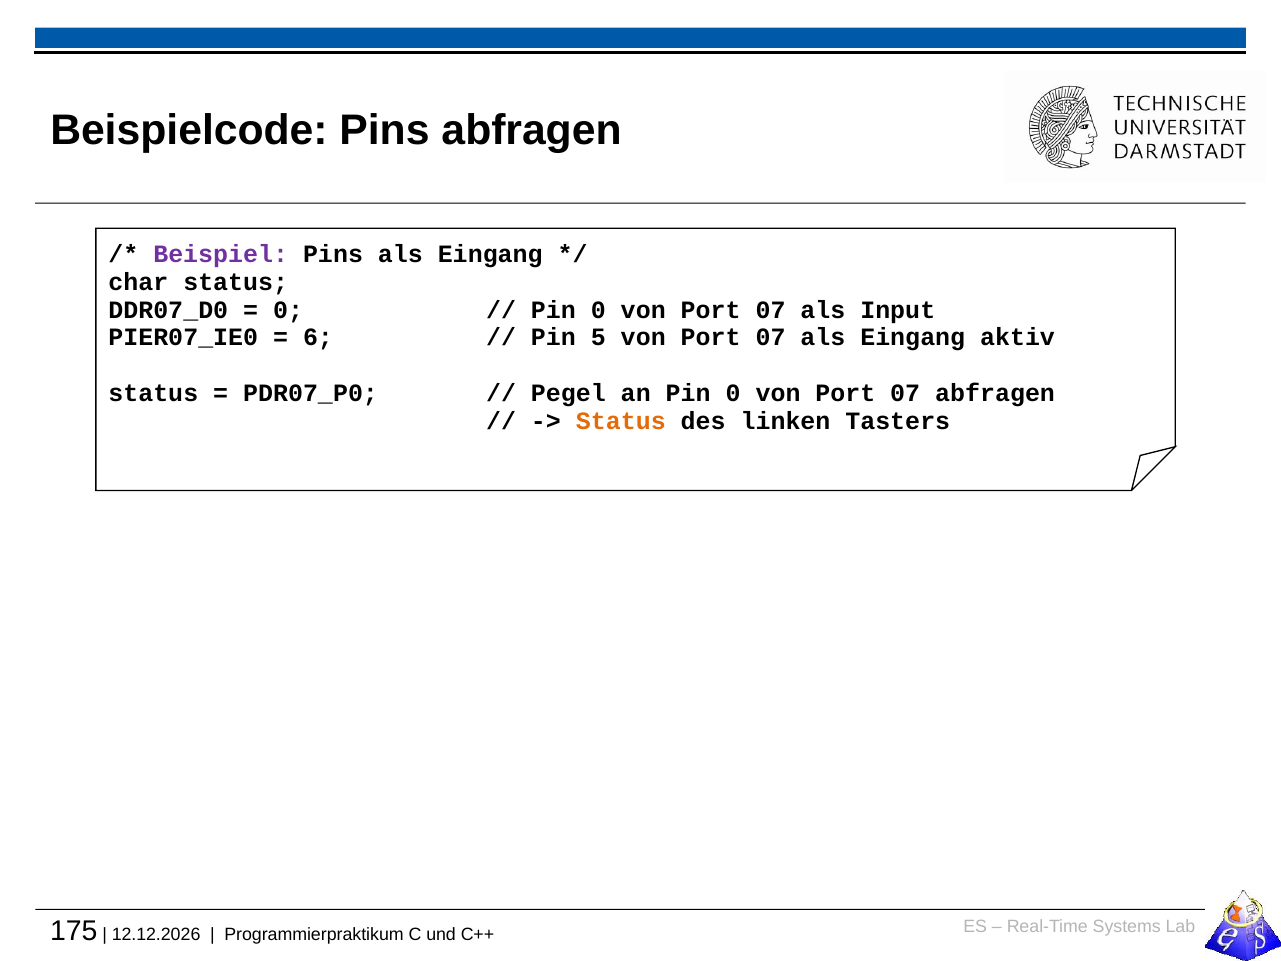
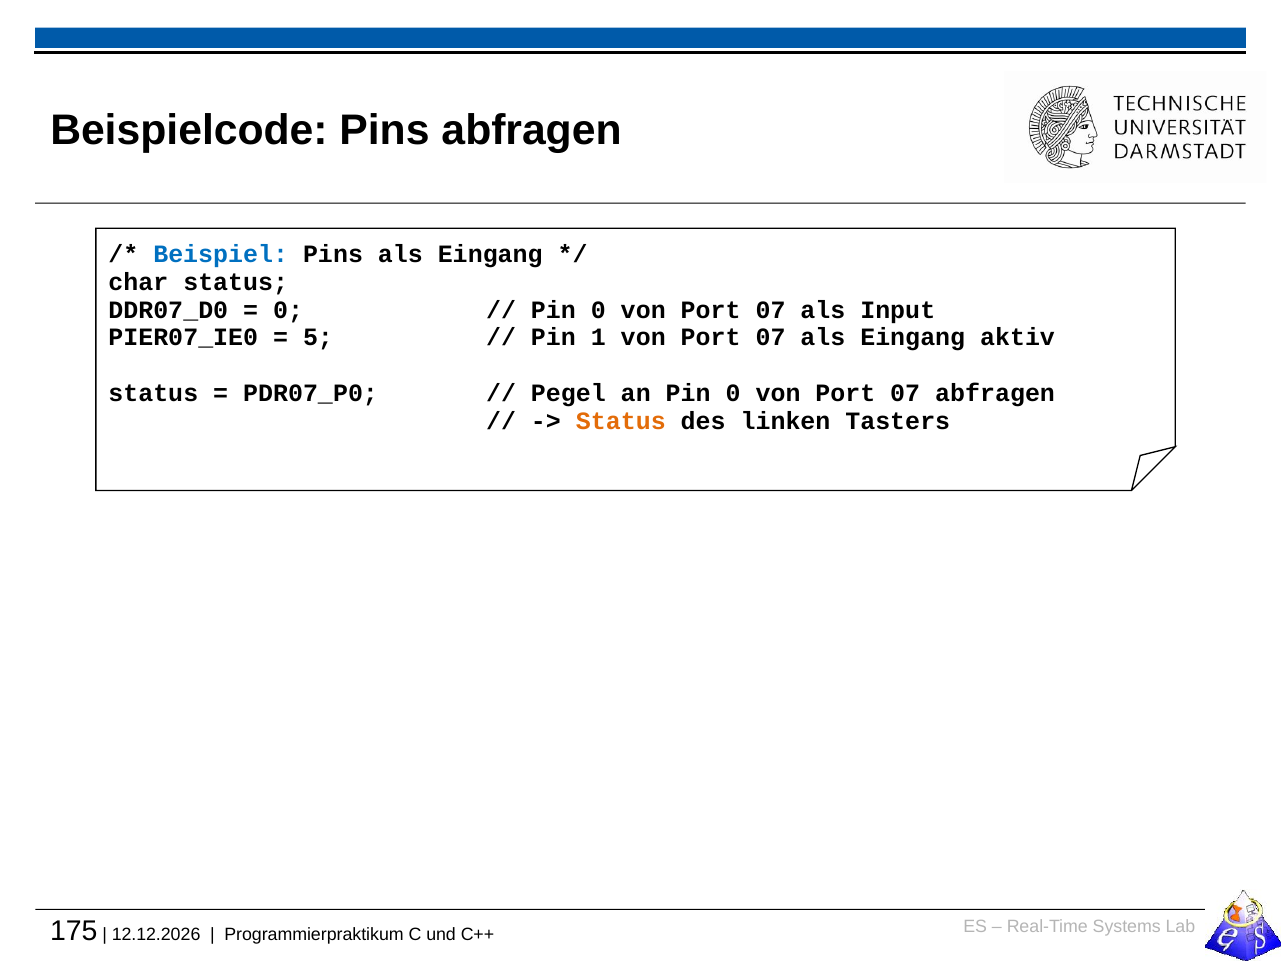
Beispiel colour: purple -> blue
6: 6 -> 5
5: 5 -> 1
